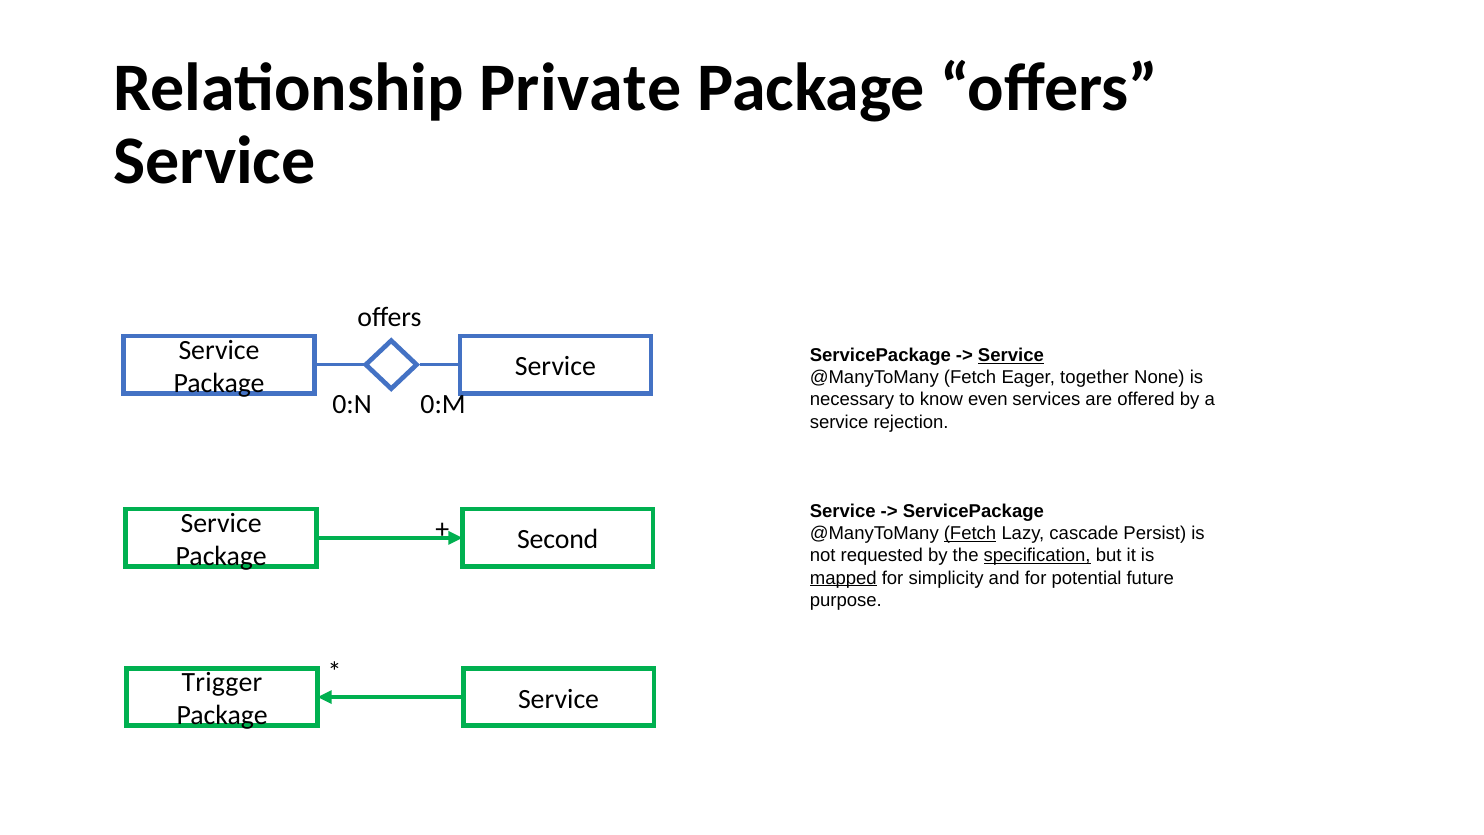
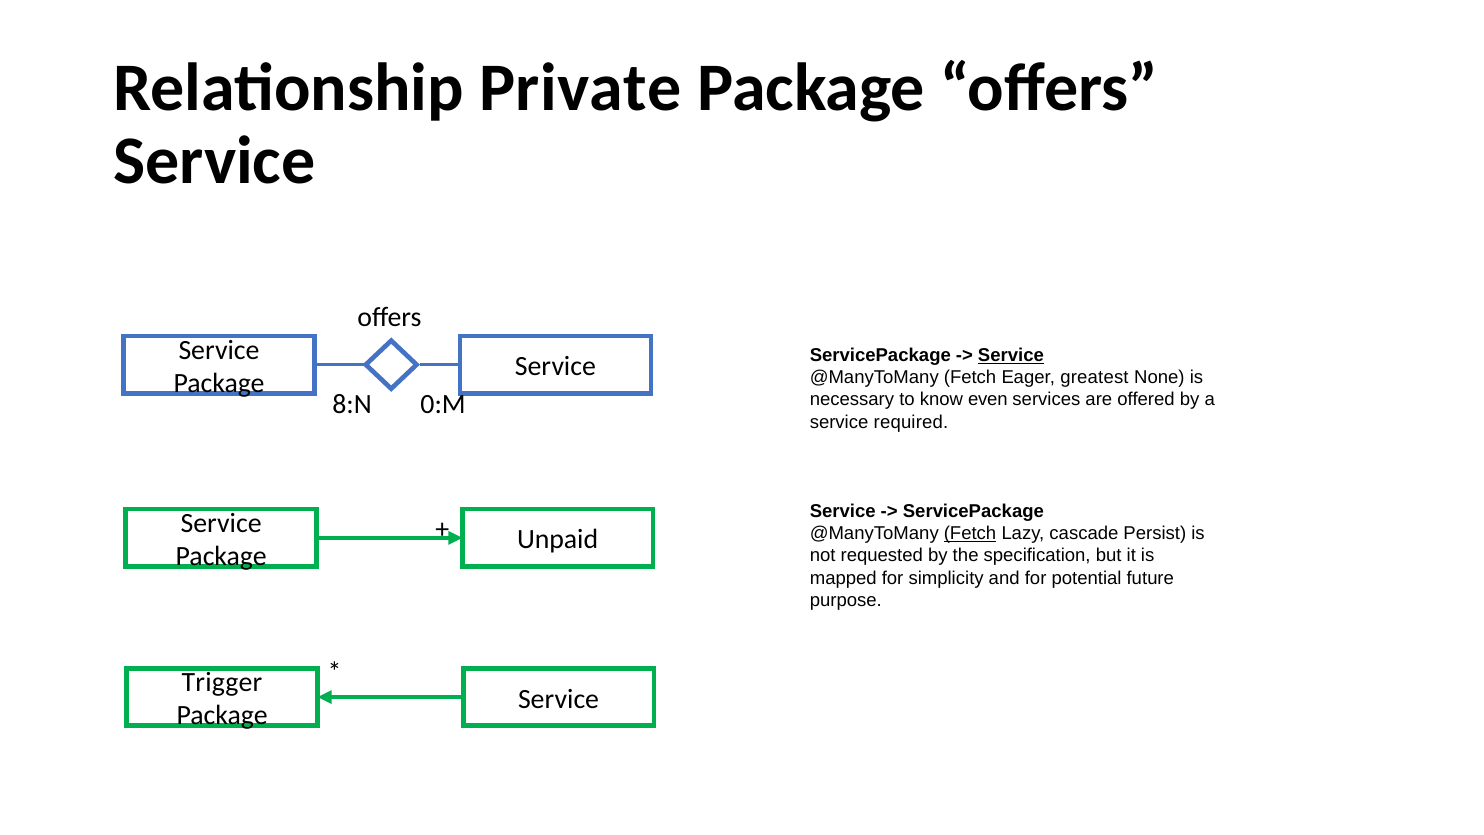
together: together -> greatest
0:N: 0:N -> 8:N
rejection: rejection -> required
Second: Second -> Unpaid
specification underline: present -> none
mapped underline: present -> none
